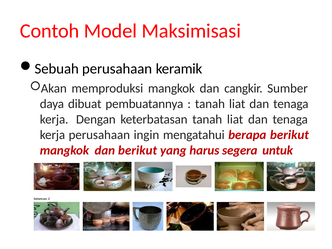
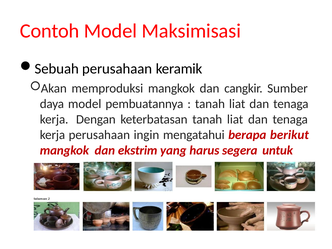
daya dibuat: dibuat -> model
dan berikut: berikut -> ekstrim
